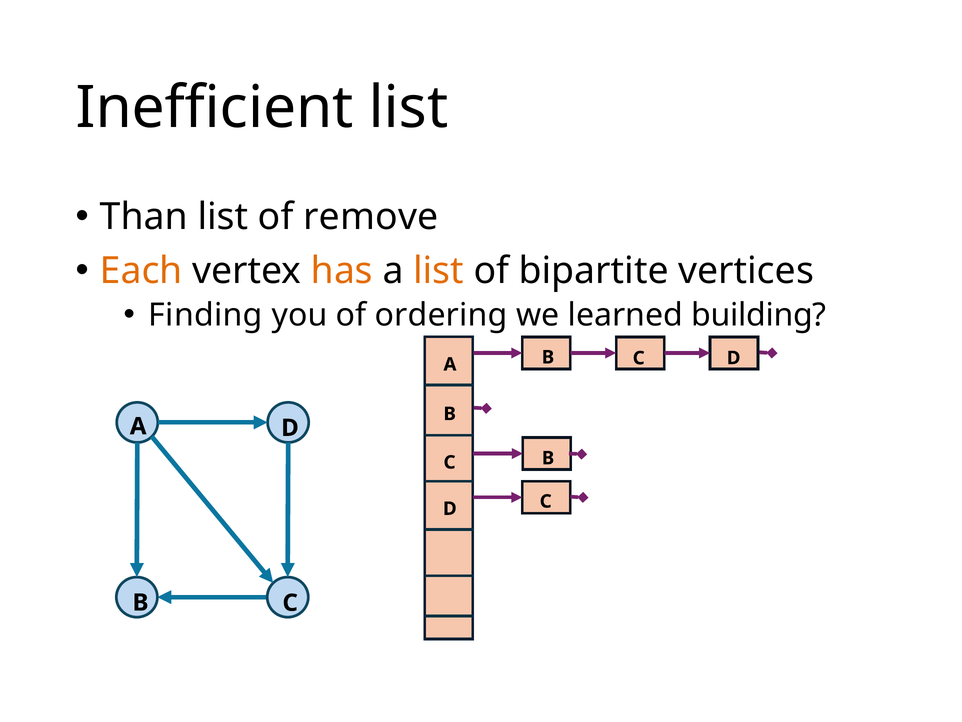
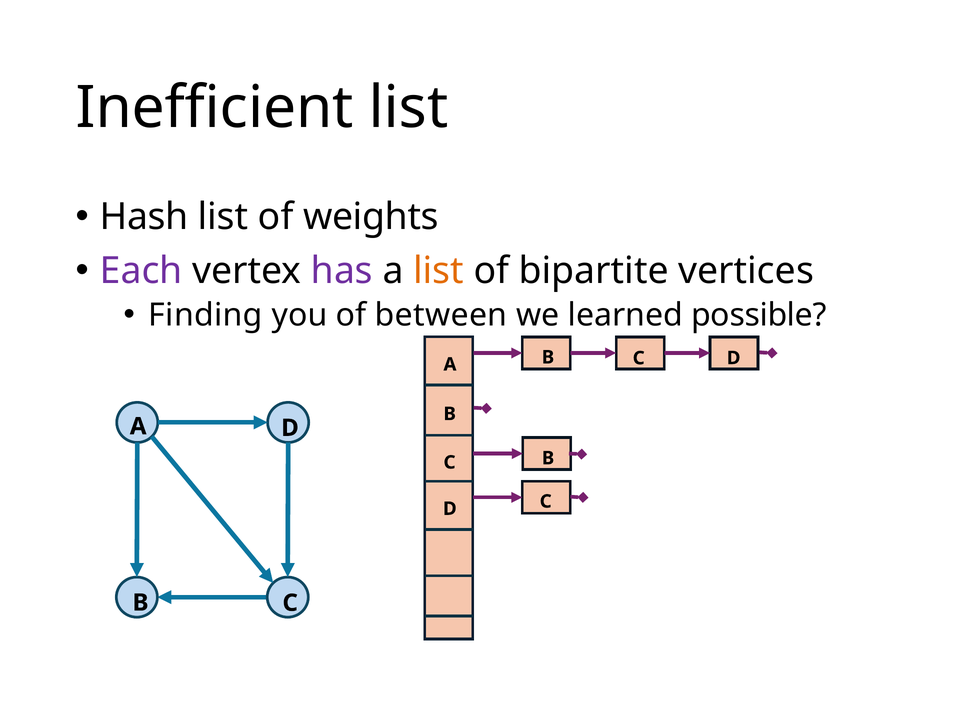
Than: Than -> Hash
remove: remove -> weights
Each colour: orange -> purple
has colour: orange -> purple
ordering: ordering -> between
building: building -> possible
